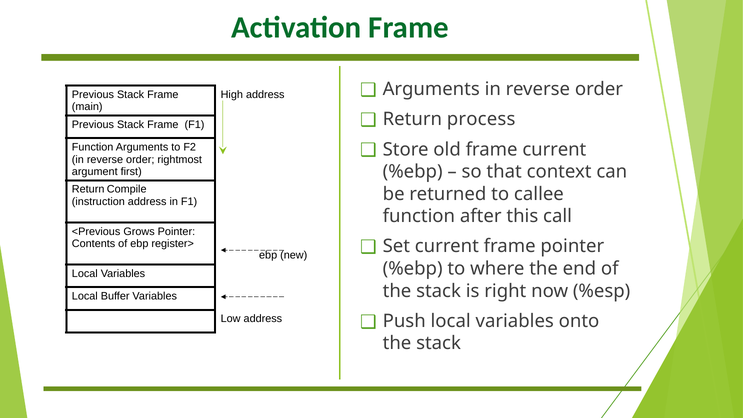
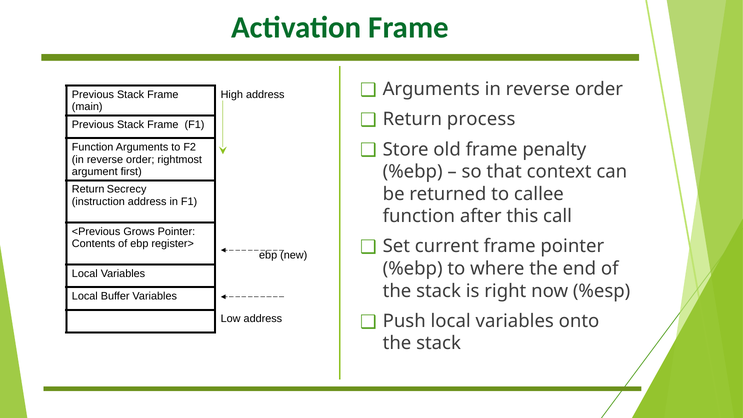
frame current: current -> penalty
Compile: Compile -> Secrecy
